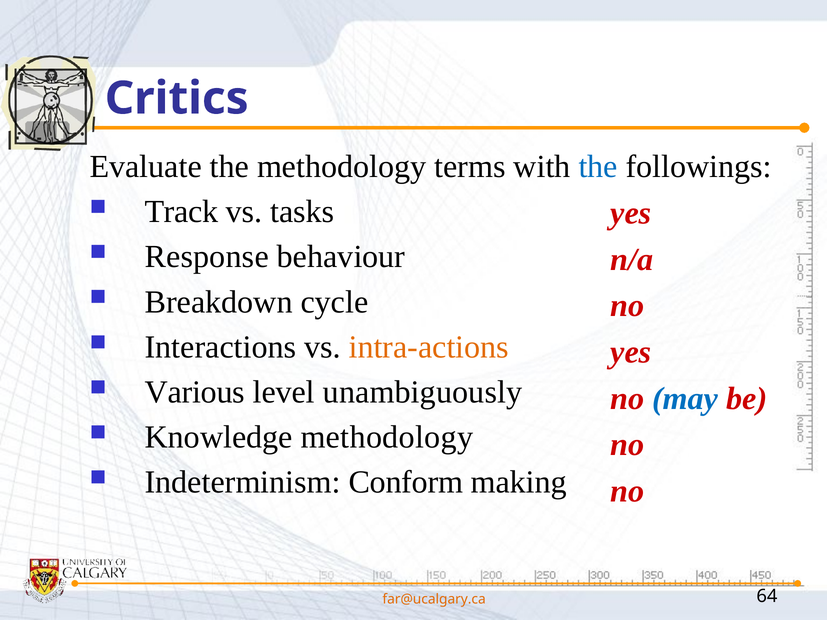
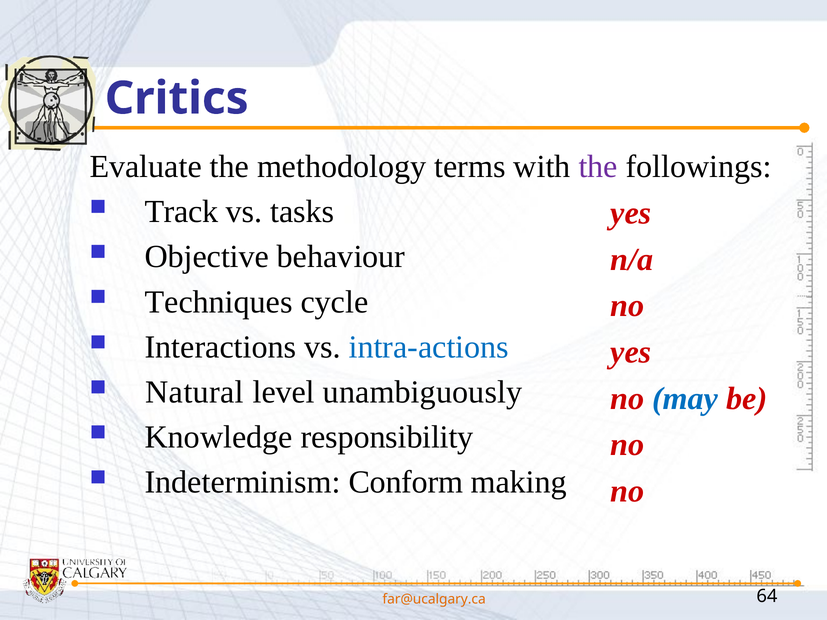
the at (598, 167) colour: blue -> purple
Response: Response -> Objective
Breakdown: Breakdown -> Techniques
intra-actions colour: orange -> blue
Various: Various -> Natural
Knowledge methodology: methodology -> responsibility
